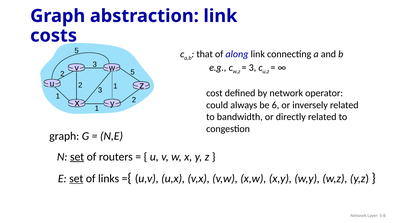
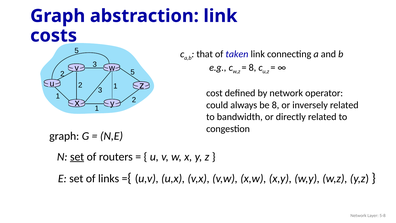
along: along -> taken
3 at (252, 68): 3 -> 8
be 6: 6 -> 8
set at (76, 178) underline: present -> none
